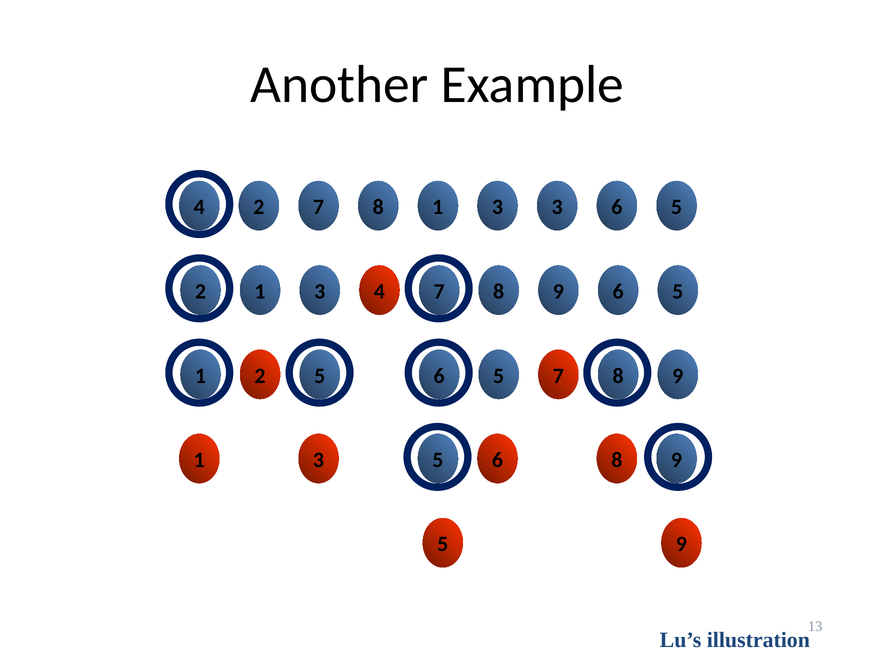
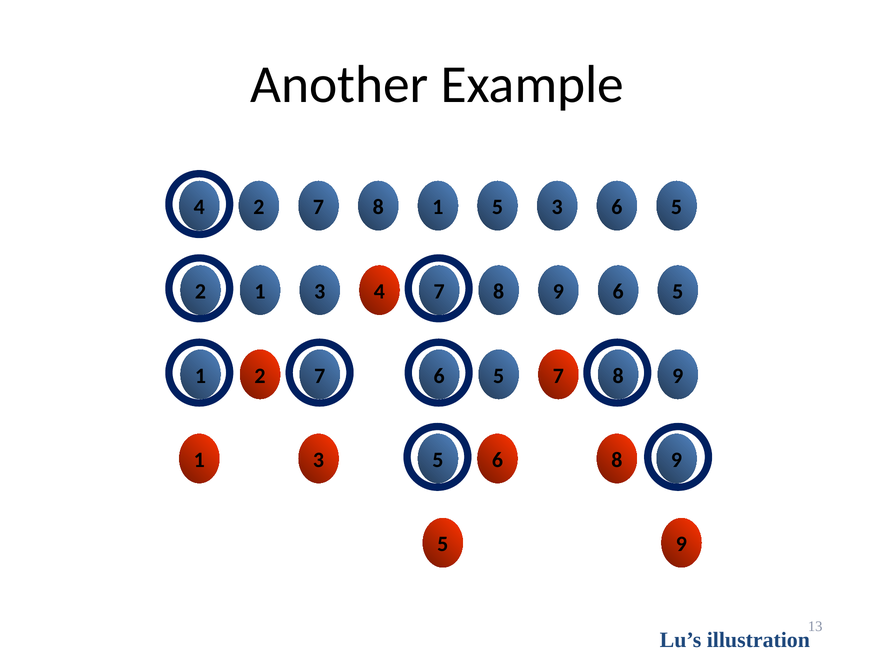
8 1 3: 3 -> 5
1 2 5: 5 -> 7
